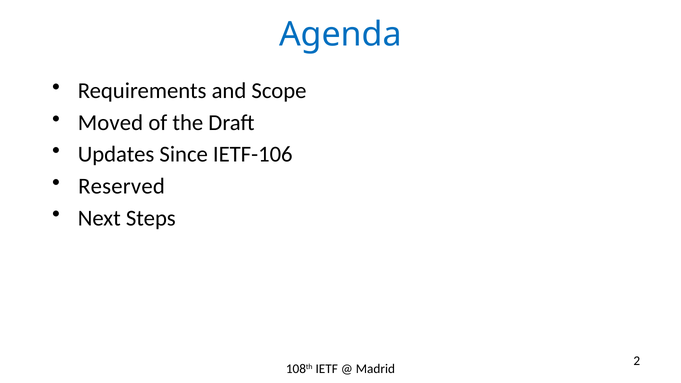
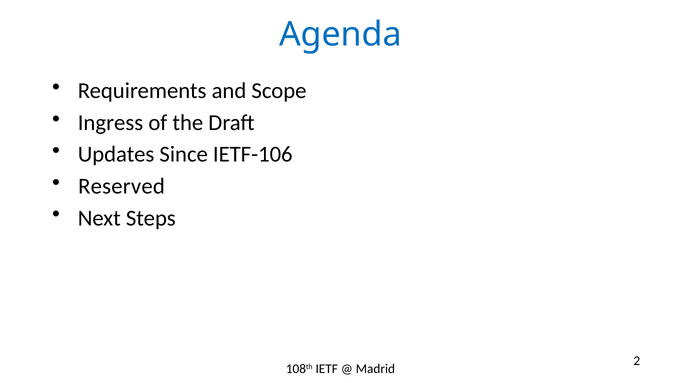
Moved: Moved -> Ingress
